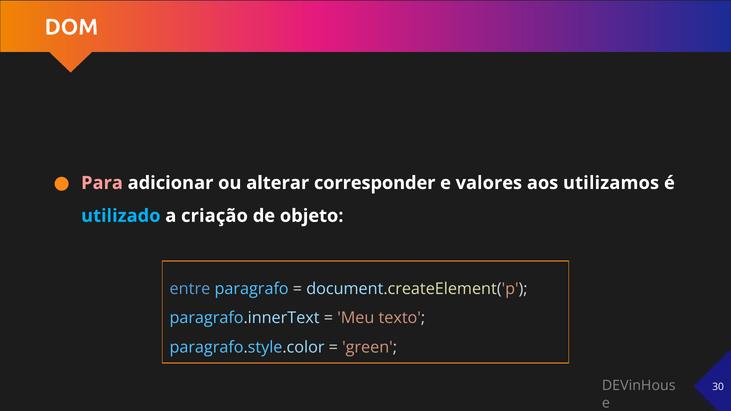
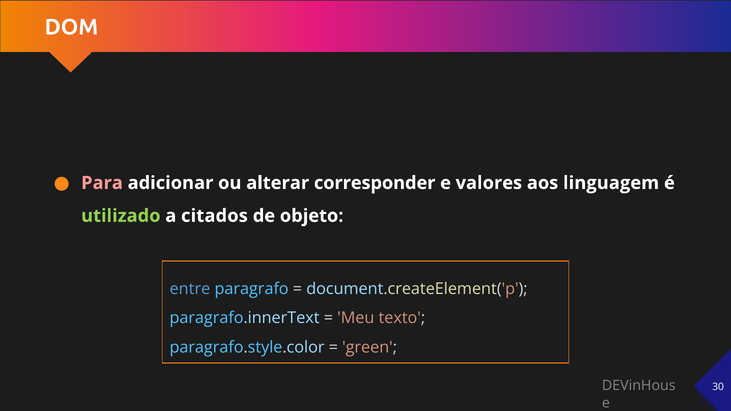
utilizamos: utilizamos -> linguagem
utilizado colour: light blue -> light green
criação: criação -> citados
